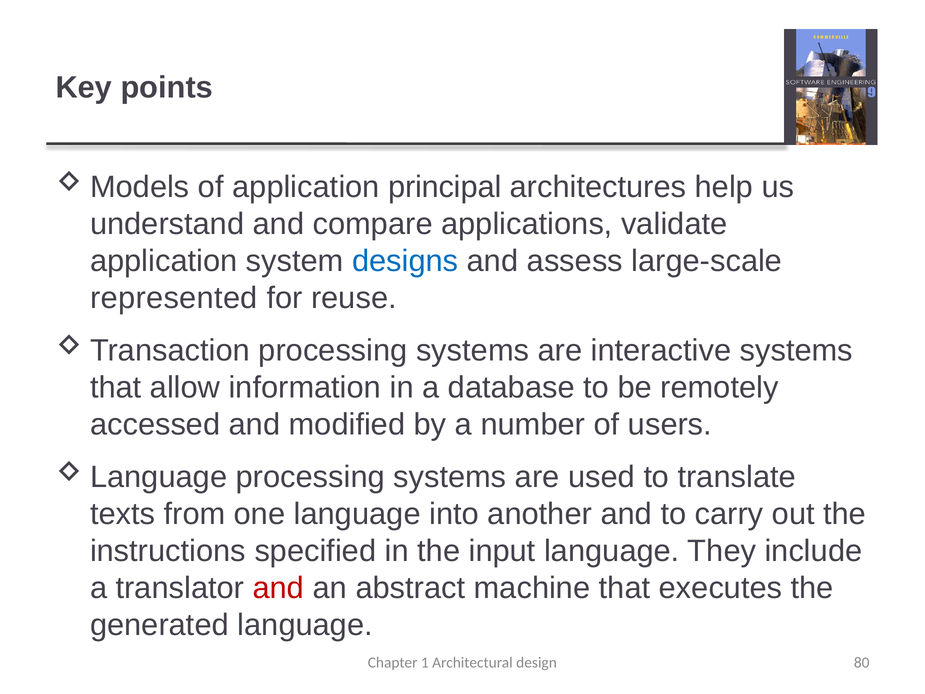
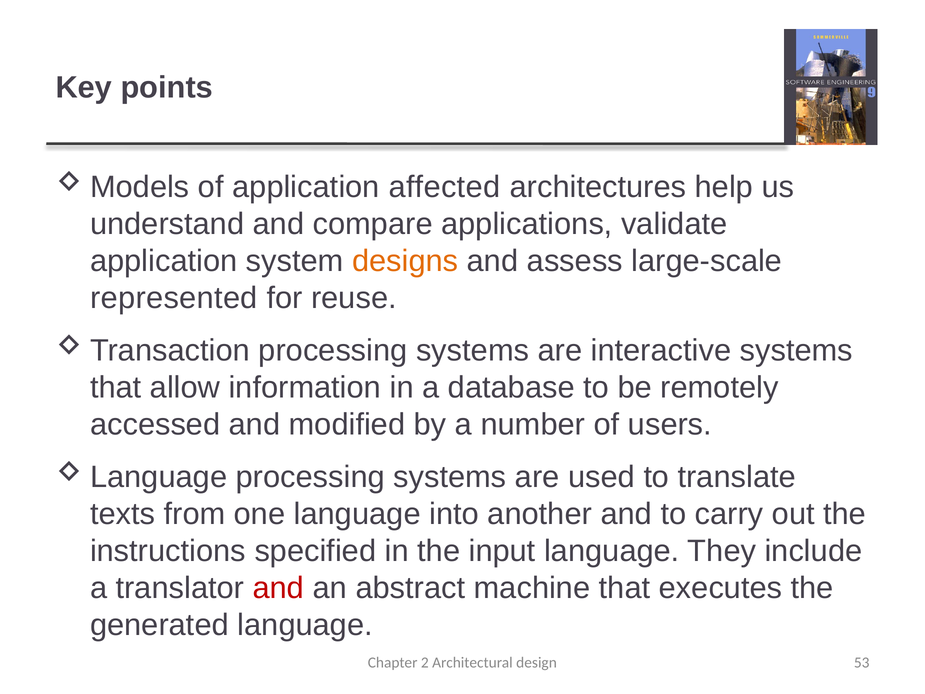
principal: principal -> affected
designs colour: blue -> orange
1: 1 -> 2
80: 80 -> 53
